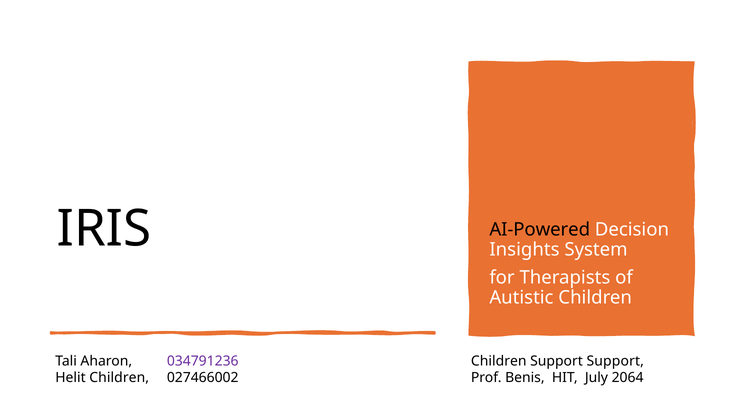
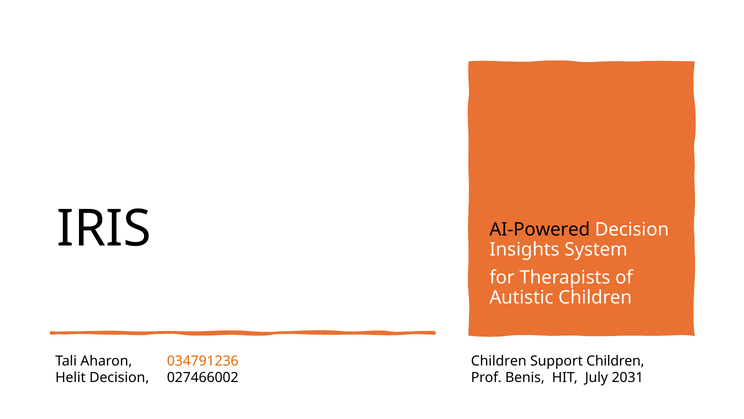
034791236 colour: purple -> orange
Support Support: Support -> Children
Helit Children: Children -> Decision
2064: 2064 -> 2031
